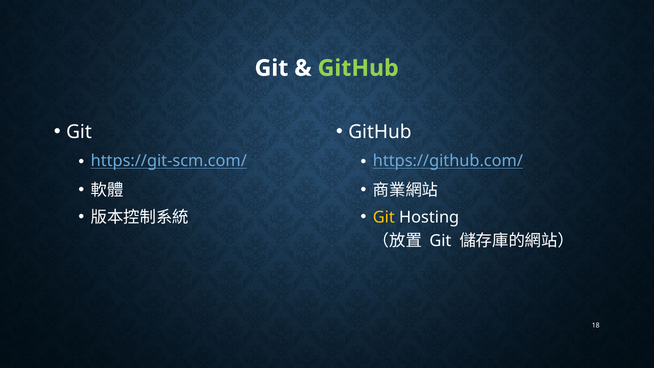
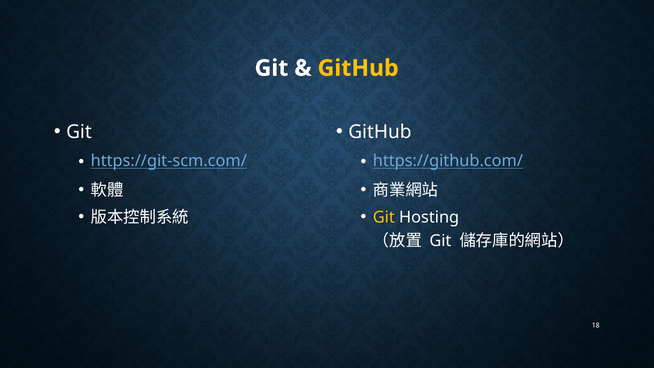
GitHub at (358, 68) colour: light green -> yellow
